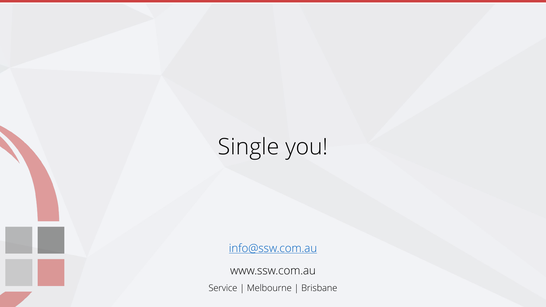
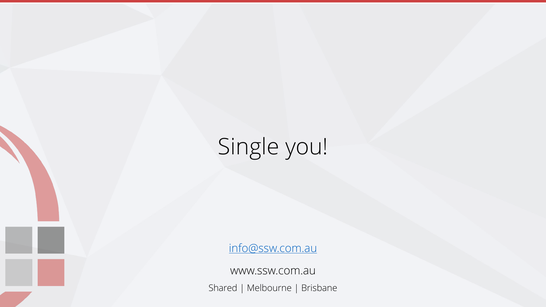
Service: Service -> Shared
